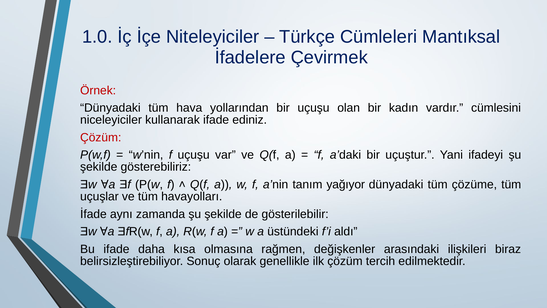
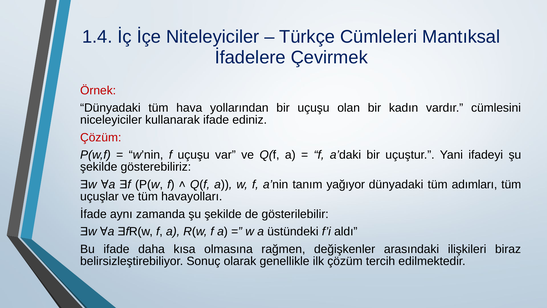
1.0: 1.0 -> 1.4
çözüme: çözüme -> adımları
